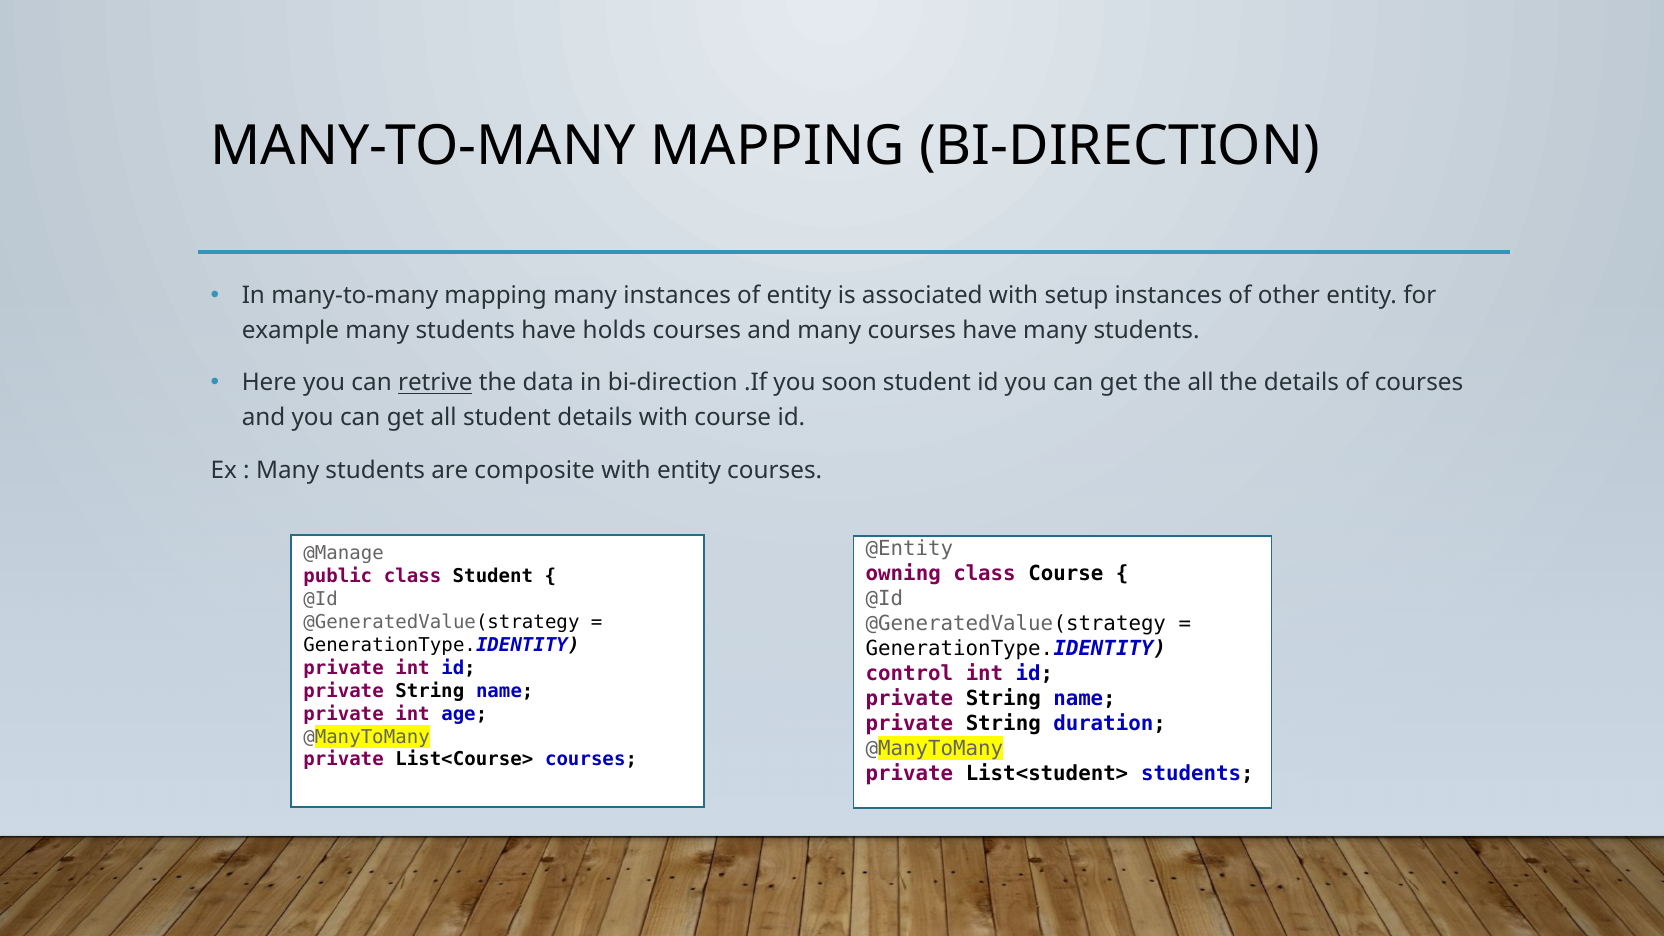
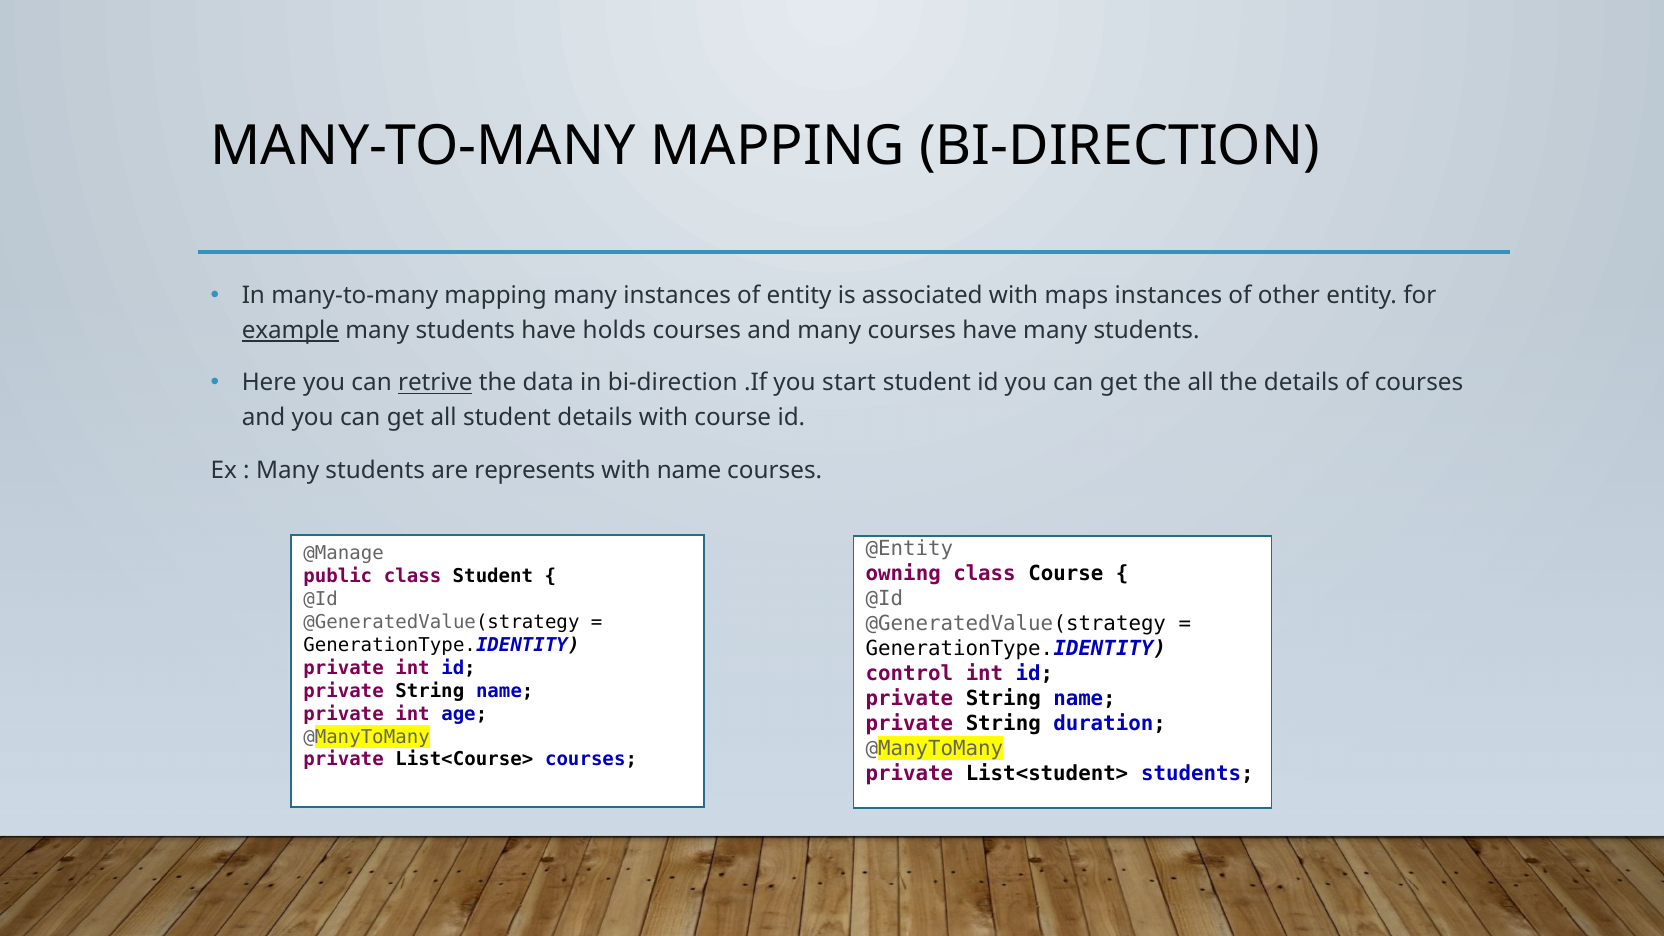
setup: setup -> maps
example underline: none -> present
soon: soon -> start
composite: composite -> represents
with entity: entity -> name
